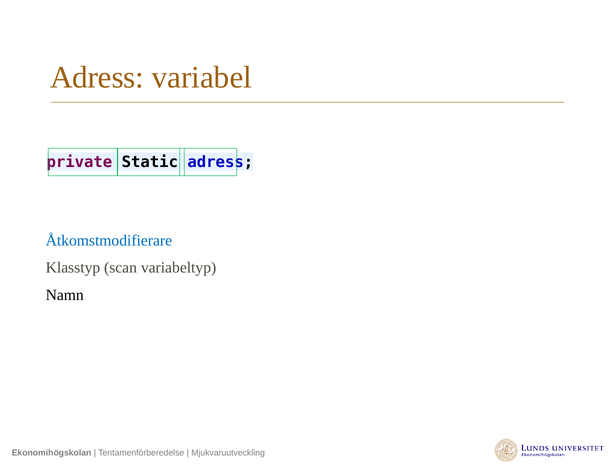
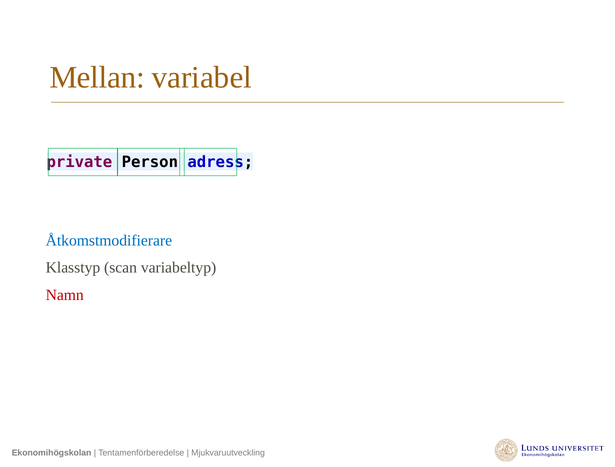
Adress at (97, 78): Adress -> Mellan
Static: Static -> Person
Namn colour: black -> red
